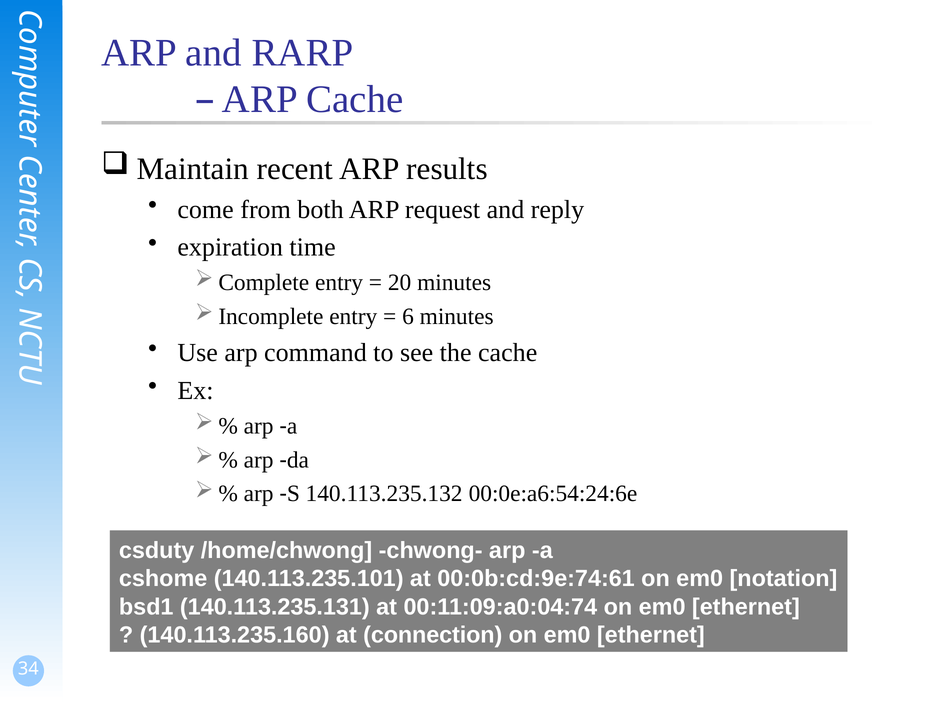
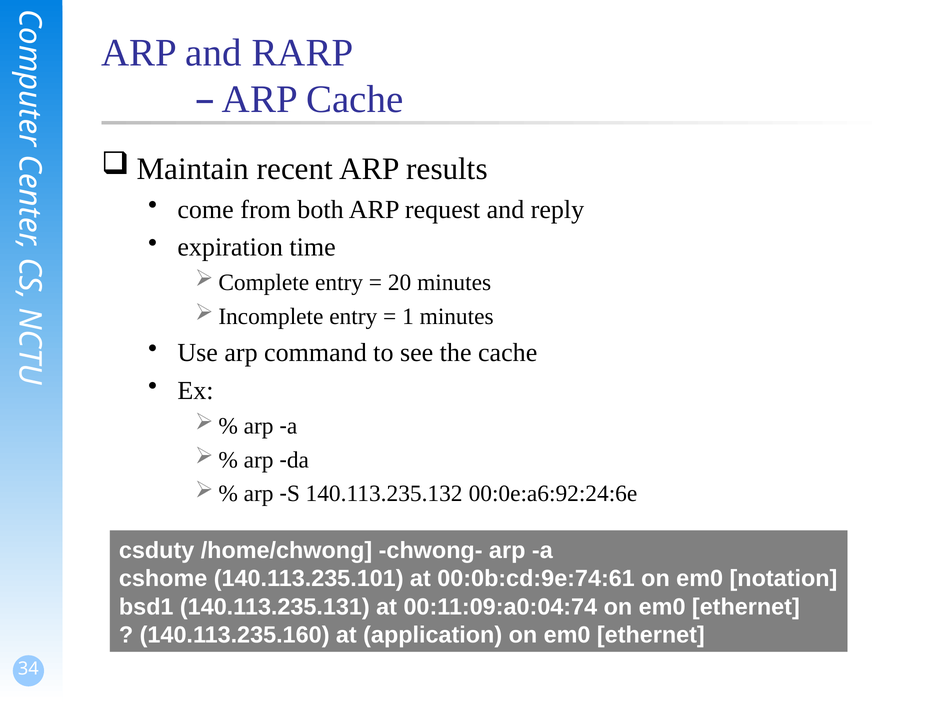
6: 6 -> 1
00:0e:a6:54:24:6e: 00:0e:a6:54:24:6e -> 00:0e:a6:92:24:6e
connection: connection -> application
